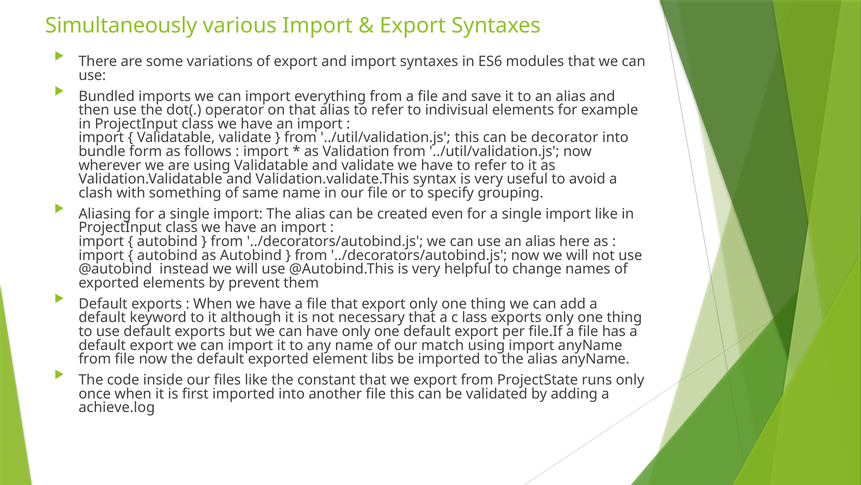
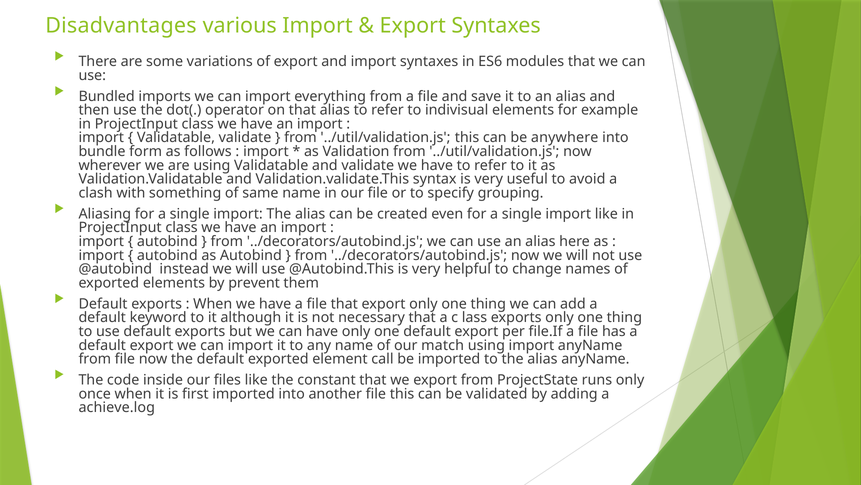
Simultaneously: Simultaneously -> Disadvantages
decorator: decorator -> anywhere
libs: libs -> call
